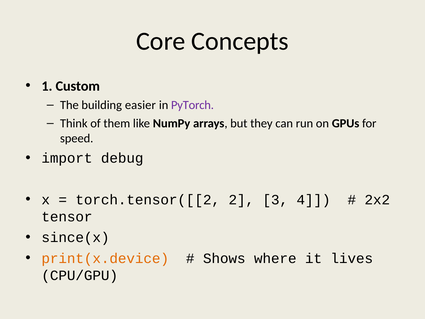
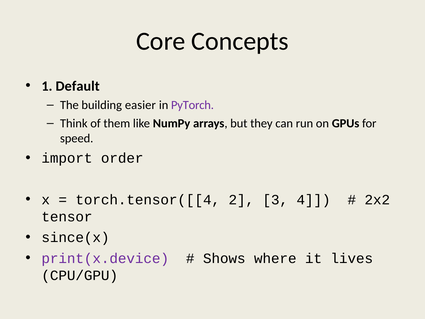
Custom: Custom -> Default
debug: debug -> order
torch.tensor([[2: torch.tensor([[2 -> torch.tensor([[4
print(x.device colour: orange -> purple
